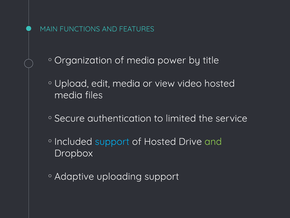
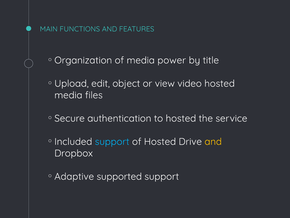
edit media: media -> object
to limited: limited -> hosted
and at (213, 141) colour: light green -> yellow
uploading: uploading -> supported
